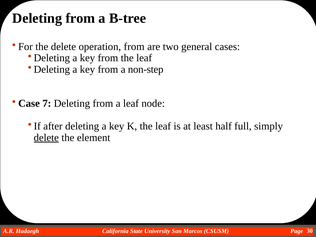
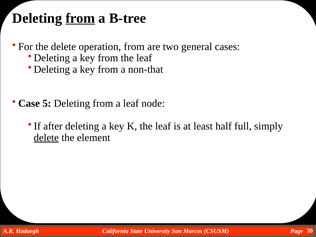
from at (80, 18) underline: none -> present
non-step: non-step -> non-that
7: 7 -> 5
